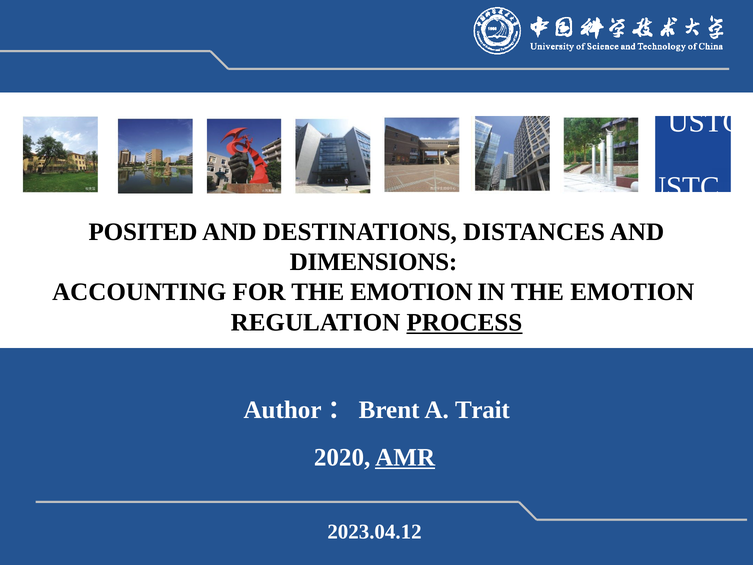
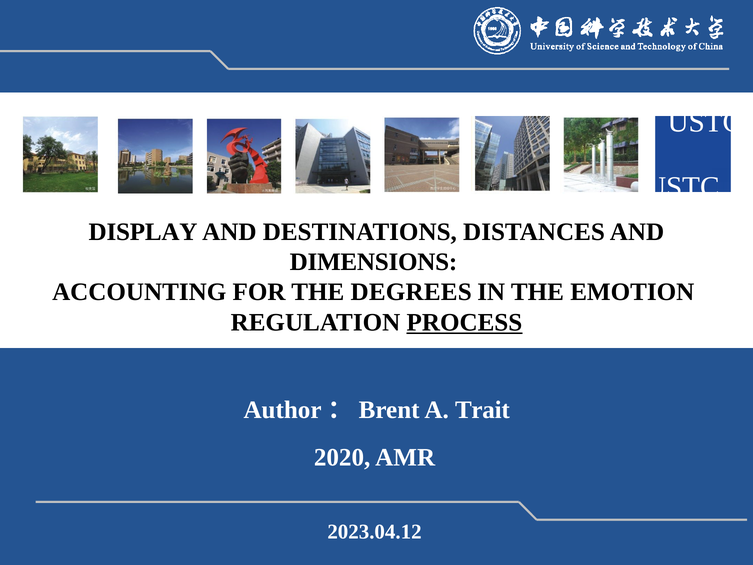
POSITED: POSITED -> DISPLAY
FOR THE EMOTION: EMOTION -> DEGREES
AMR underline: present -> none
